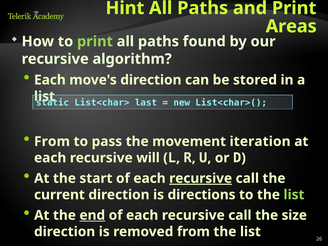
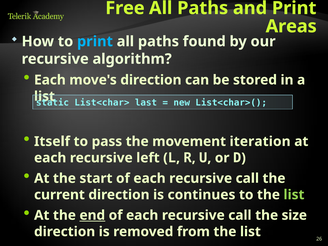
Hint: Hint -> Free
print at (95, 41) colour: light green -> light blue
From at (52, 141): From -> Itself
will: will -> left
recursive at (201, 178) underline: present -> none
directions: directions -> continues
